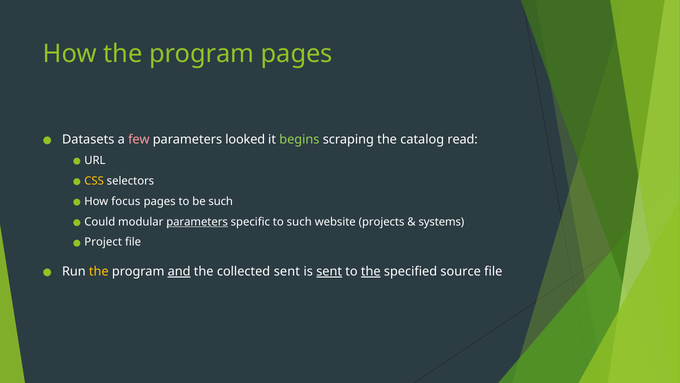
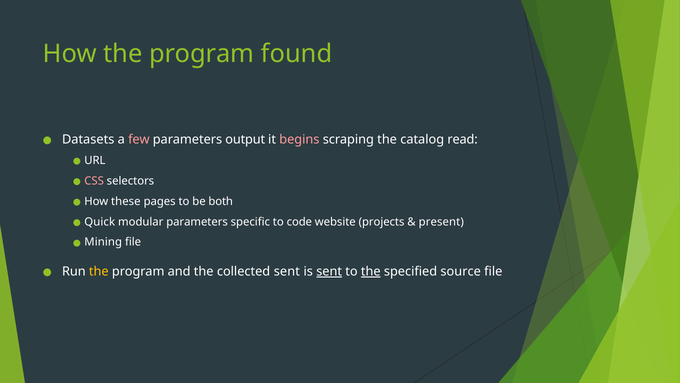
program pages: pages -> found
looked: looked -> output
begins colour: light green -> pink
CSS colour: yellow -> pink
focus: focus -> these
be such: such -> both
Could: Could -> Quick
parameters at (197, 222) underline: present -> none
to such: such -> code
systems: systems -> present
Project: Project -> Mining
and underline: present -> none
